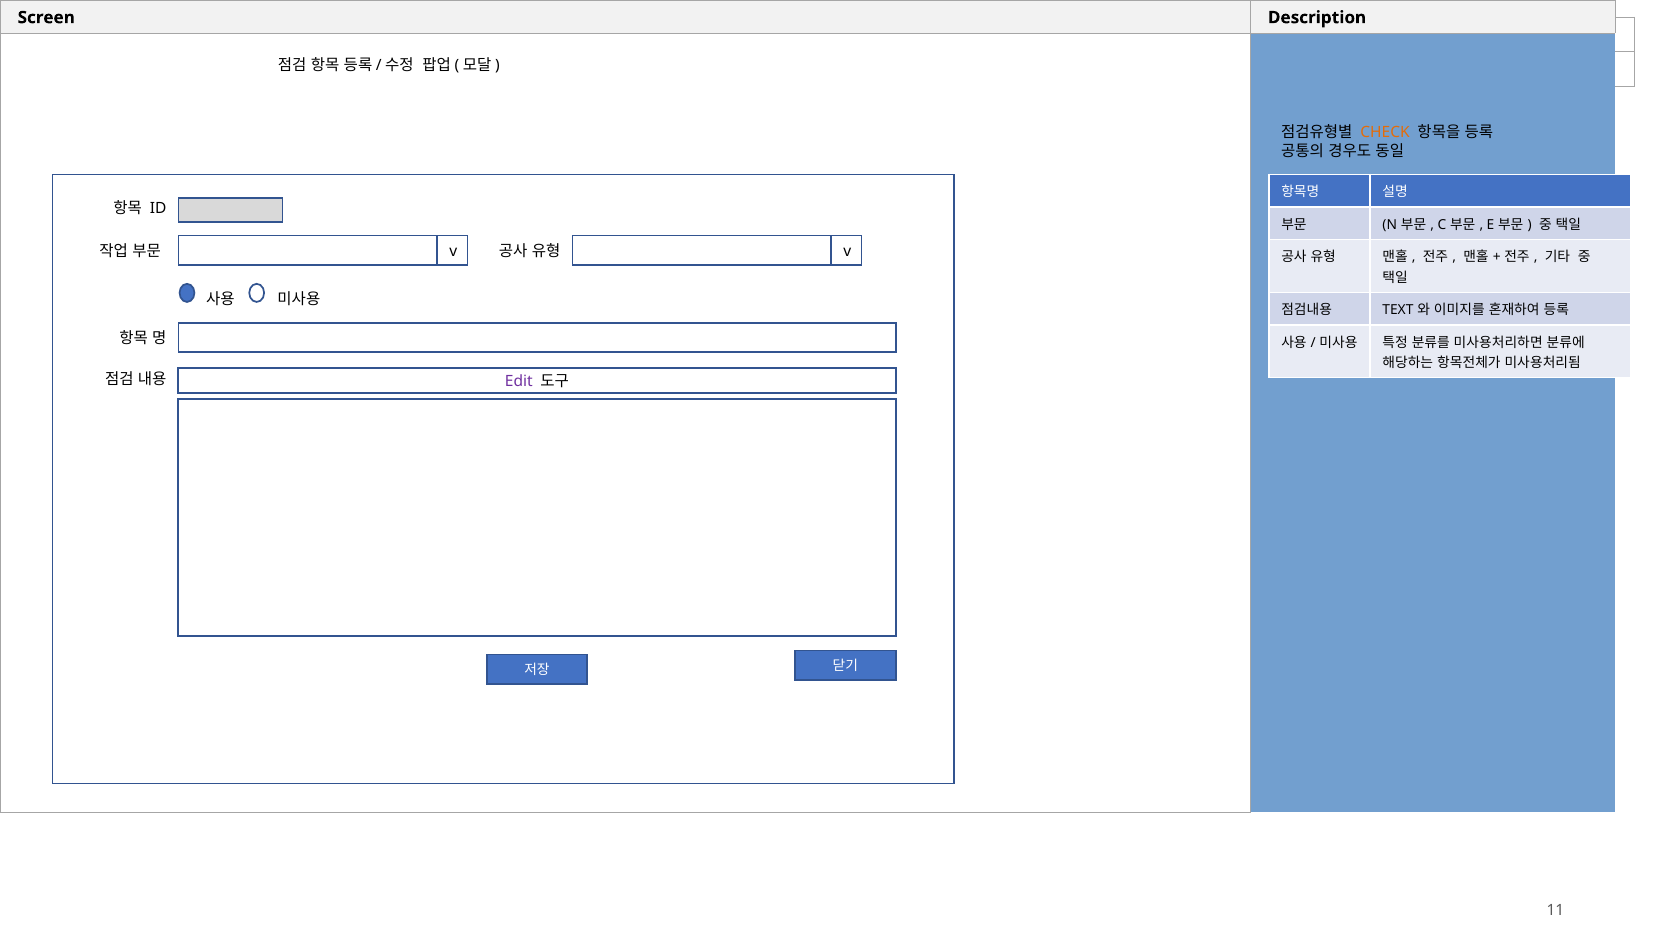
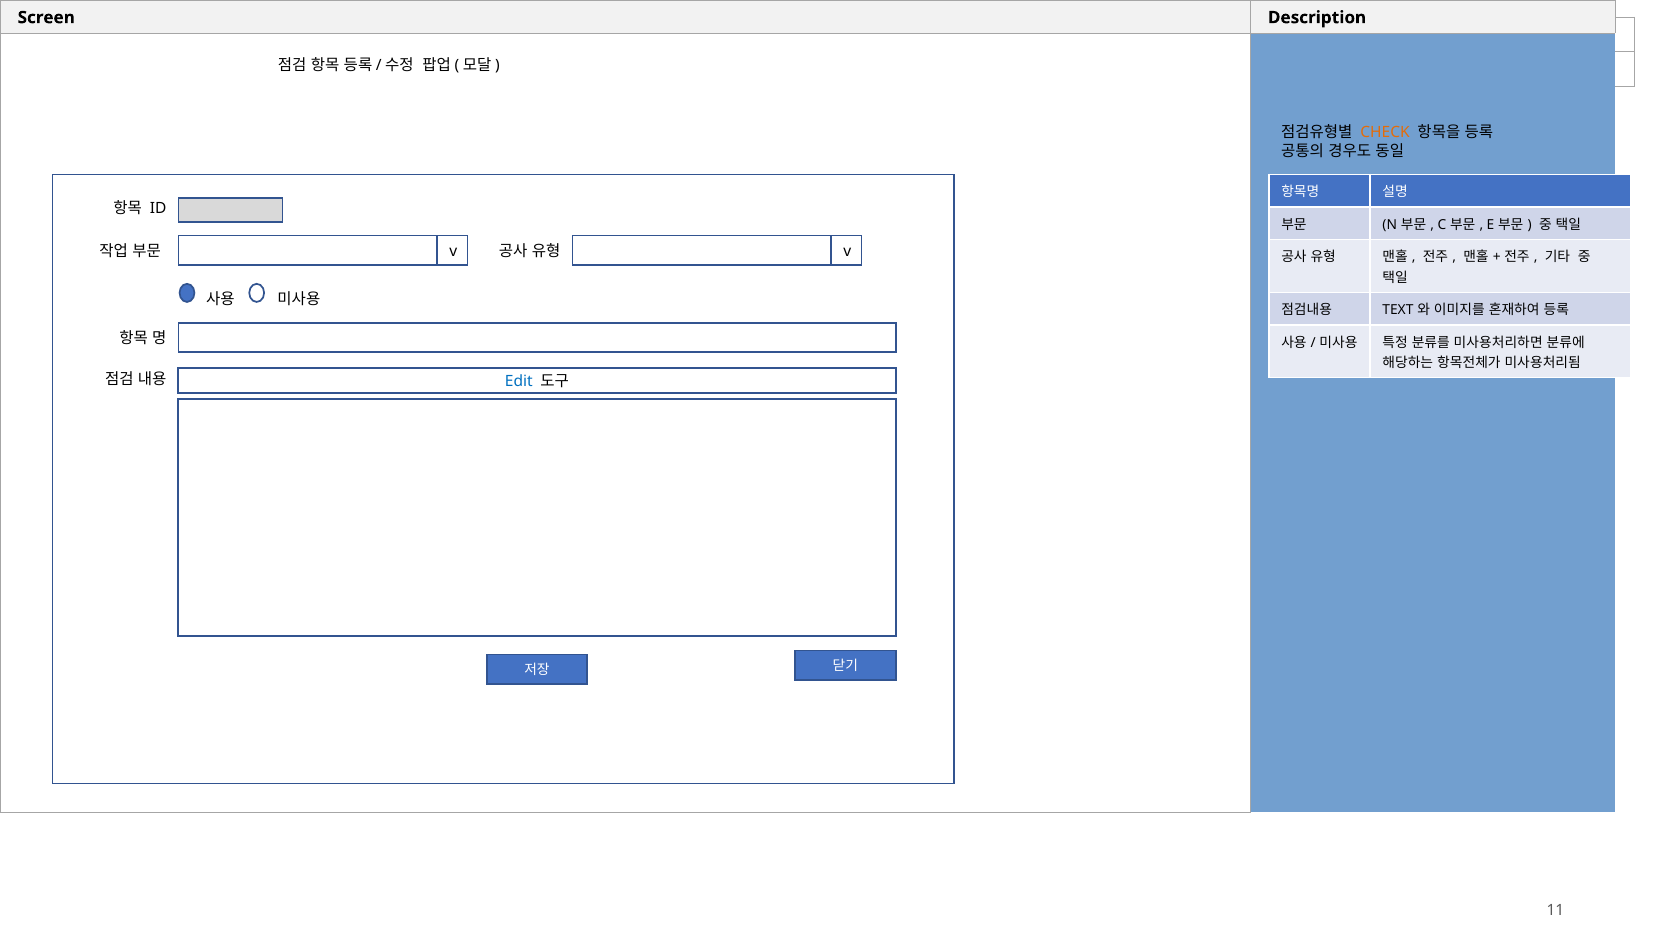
Edit colour: purple -> blue
